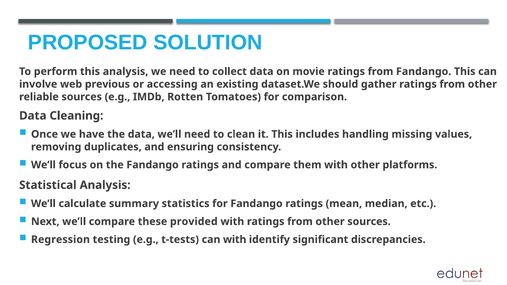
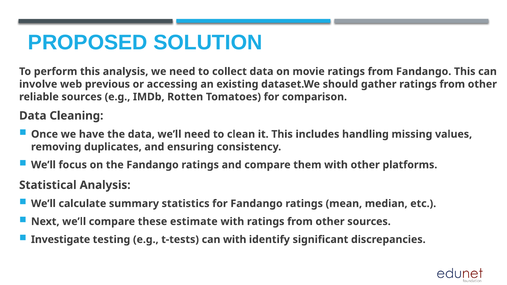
provided: provided -> estimate
Regression: Regression -> Investigate
